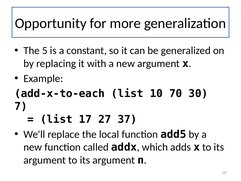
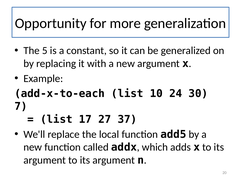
70: 70 -> 24
